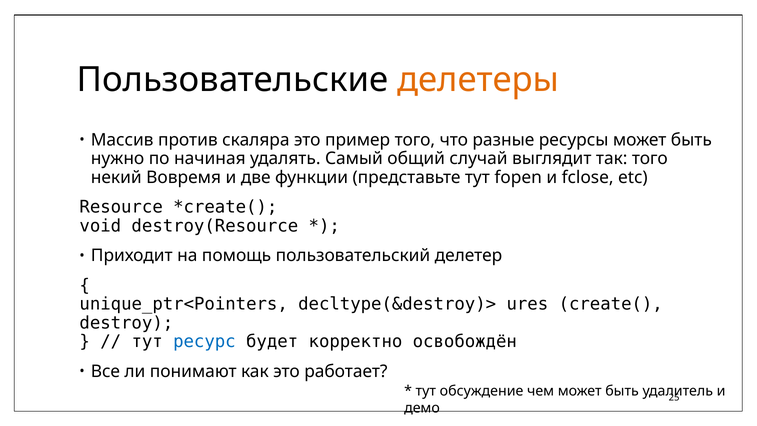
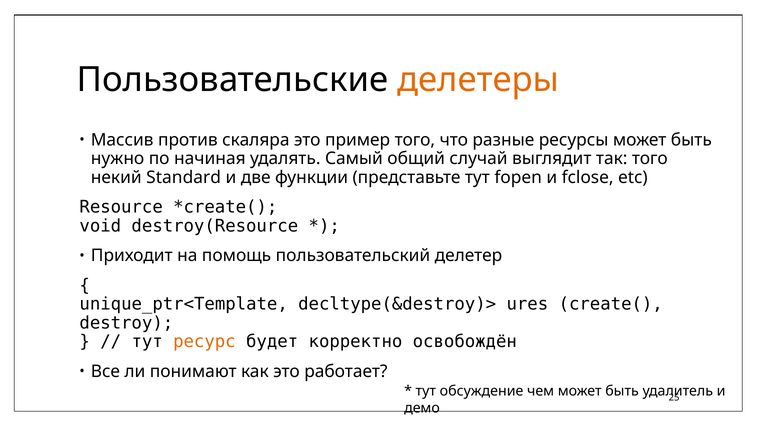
Вовремя: Вовремя -> Standard
unique_ptr<Pointers: unique_ptr<Pointers -> unique_ptr<Template
ресурс colour: blue -> orange
